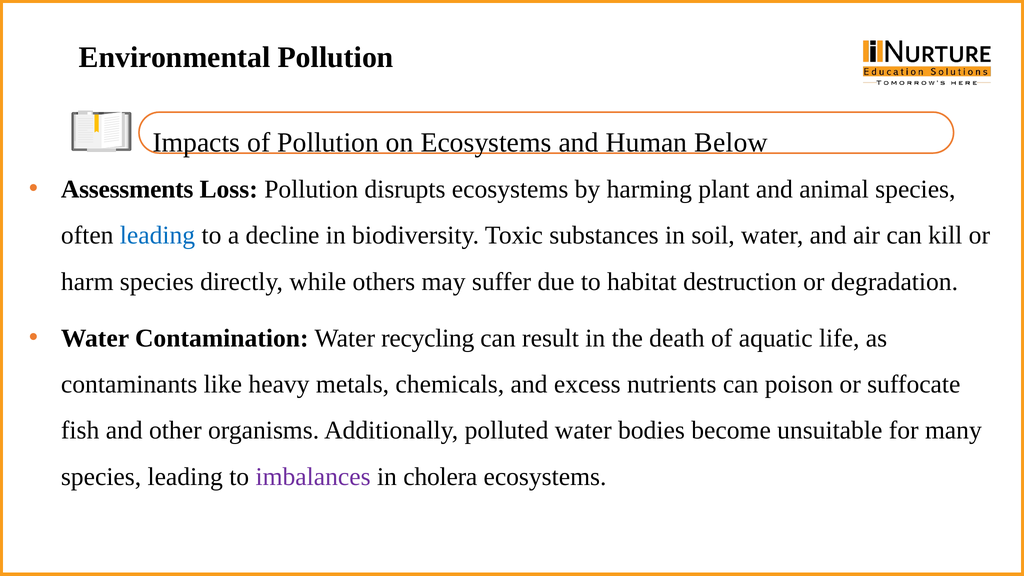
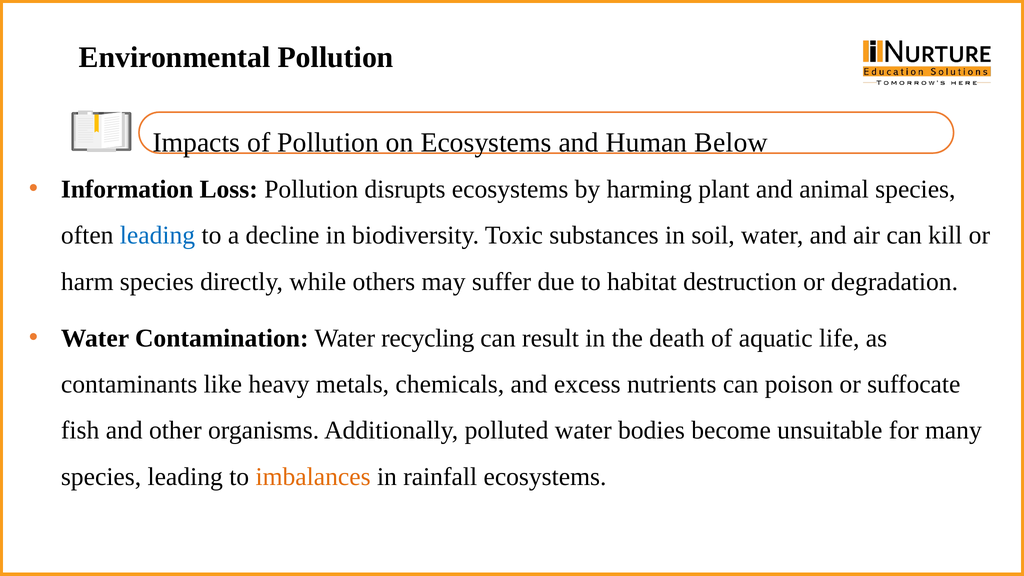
Assessments: Assessments -> Information
imbalances colour: purple -> orange
cholera: cholera -> rainfall
